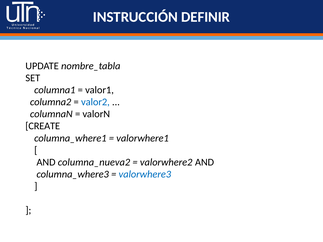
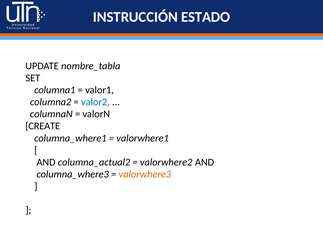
DEFINIR: DEFINIR -> ESTADO
columna_nueva2: columna_nueva2 -> columna_actual2
valorwhere3 colour: blue -> orange
